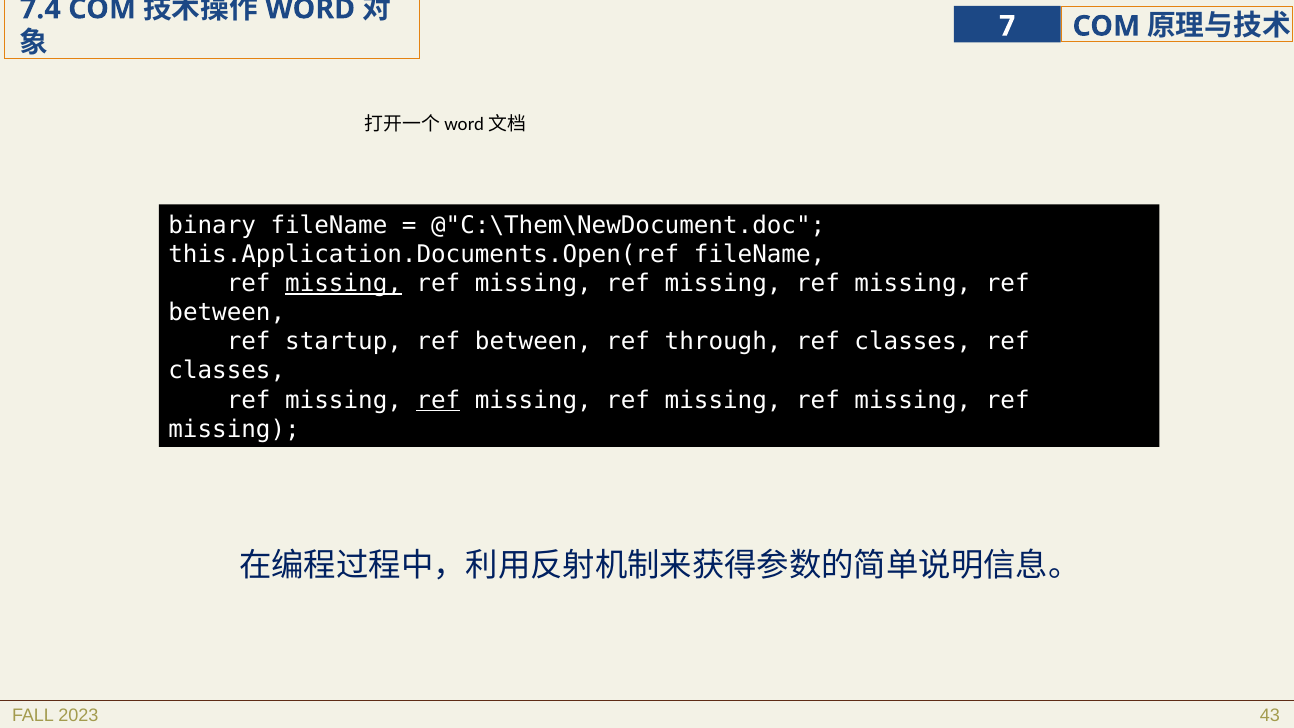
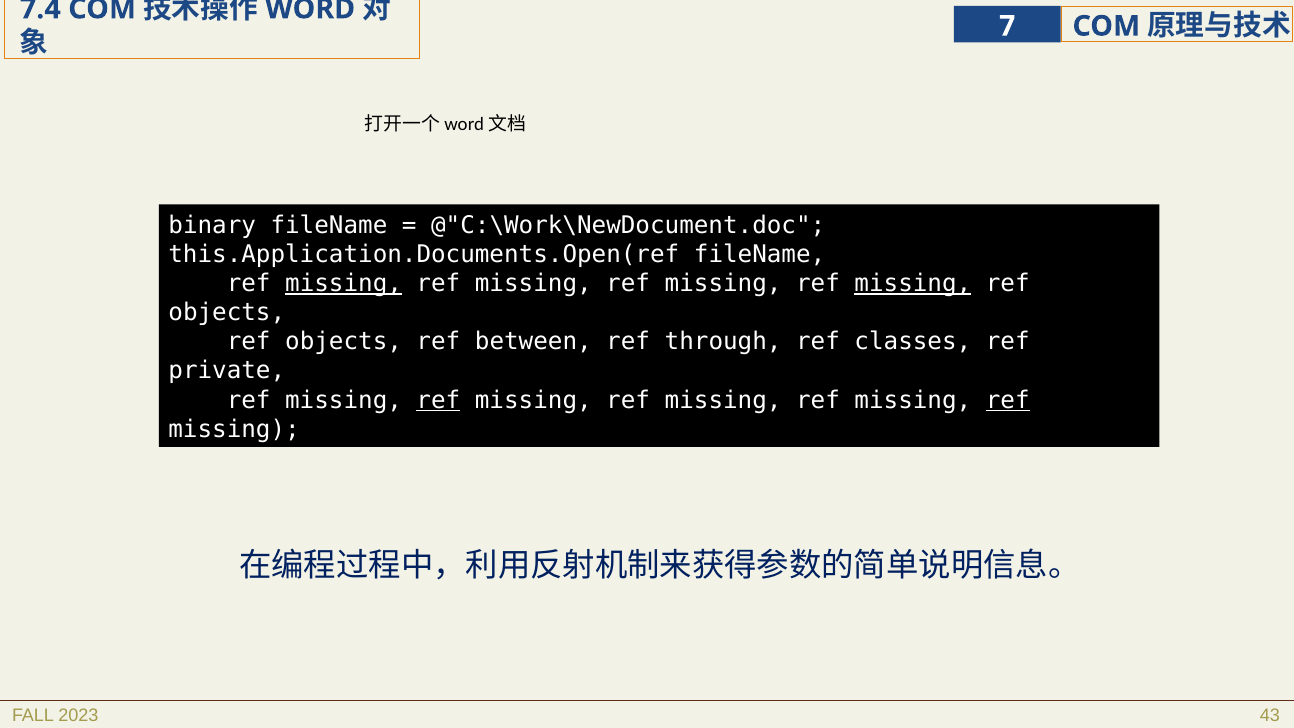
@"C:\Them\NewDocument.doc: @"C:\Them\NewDocument.doc -> @"C:\Work\NewDocument.doc
missing at (913, 284) underline: none -> present
between at (227, 313): between -> objects
startup at (344, 342): startup -> objects
classes at (227, 371): classes -> private
ref at (1008, 400) underline: none -> present
